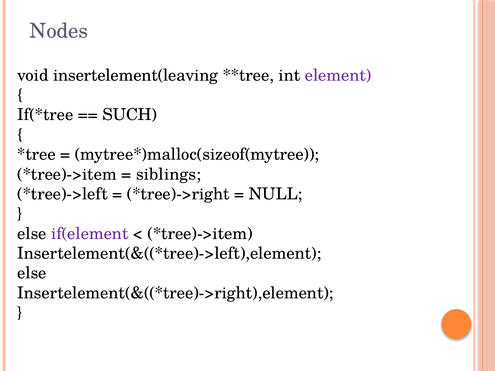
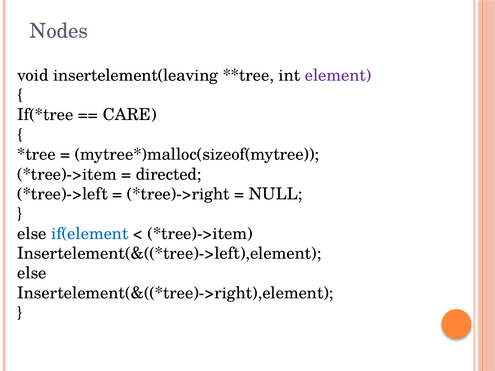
SUCH: SUCH -> CARE
siblings: siblings -> directed
if(element colour: purple -> blue
